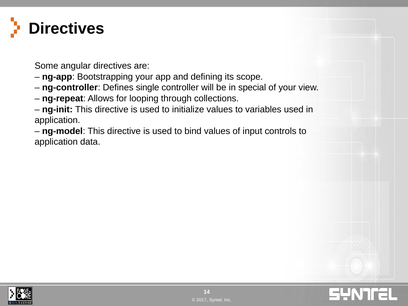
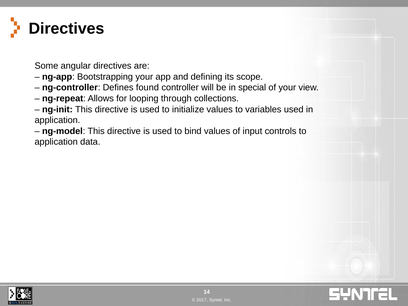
single: single -> found
